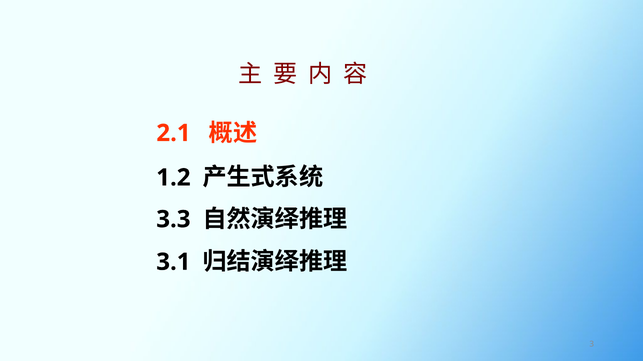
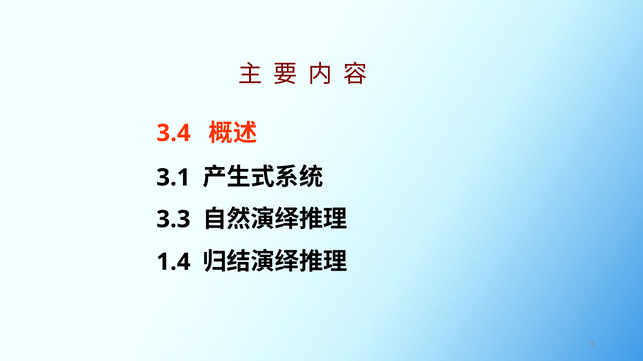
2.1: 2.1 -> 3.4
1.2: 1.2 -> 3.1
3.1: 3.1 -> 1.4
